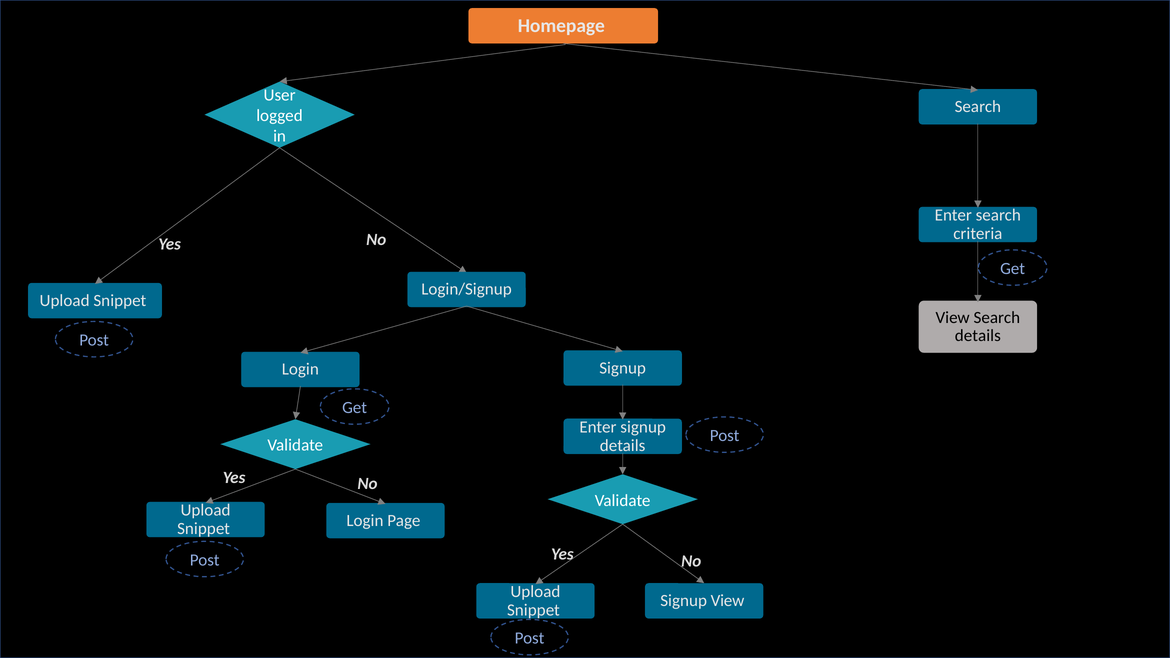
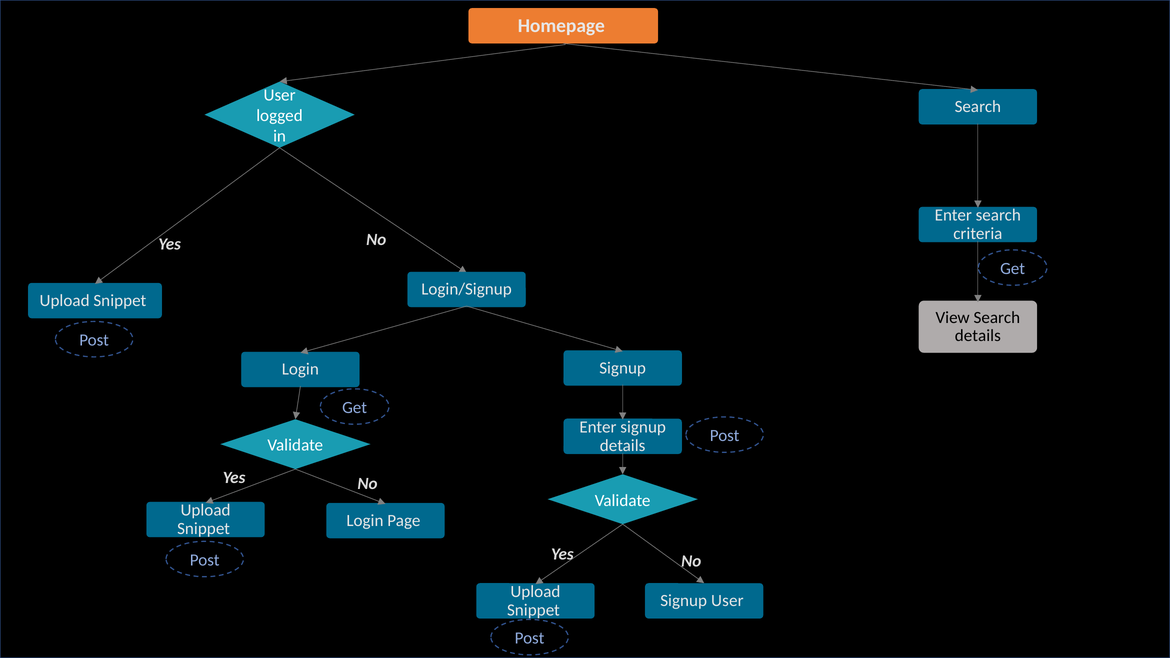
Signup View: View -> User
